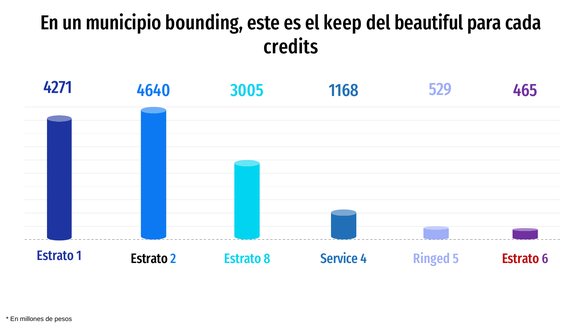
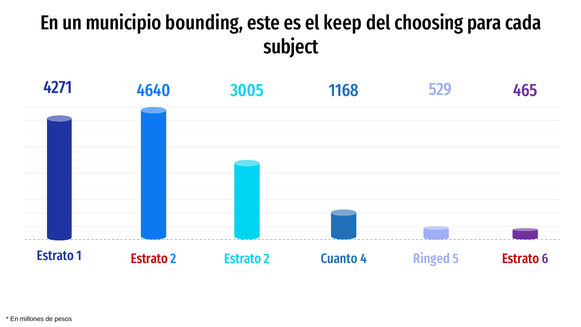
beautiful: beautiful -> choosing
credits: credits -> subject
Estrato at (149, 258) colour: black -> red
8 at (267, 258): 8 -> 2
Service: Service -> Cuanto
